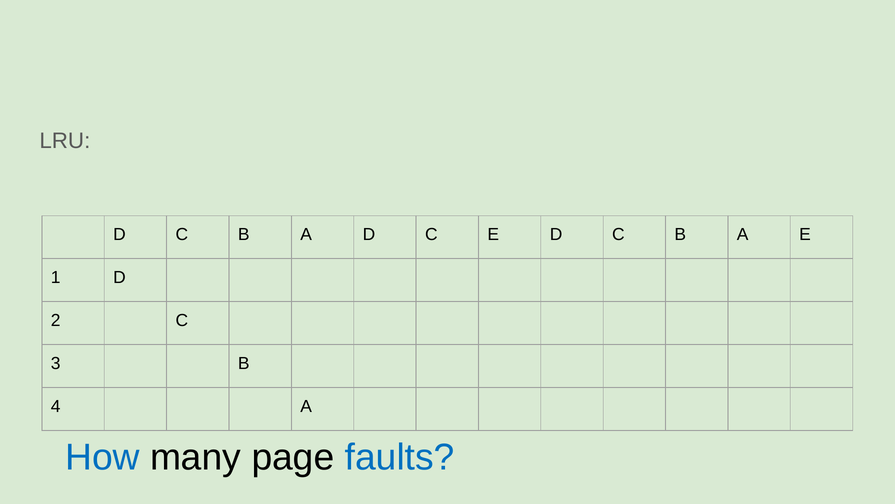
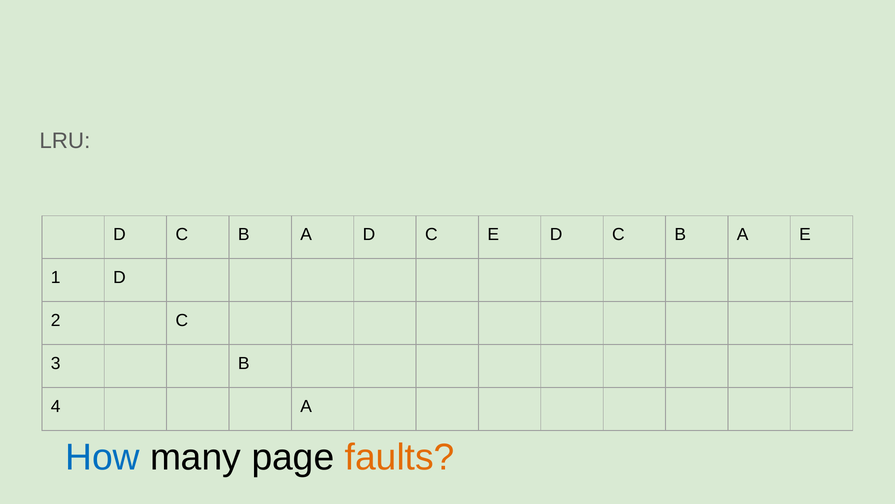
faults colour: blue -> orange
